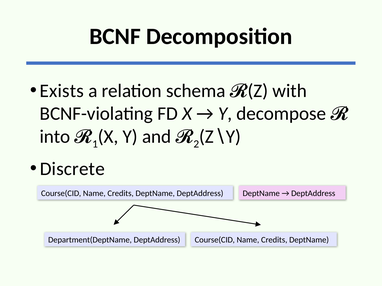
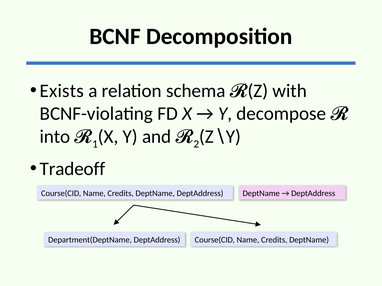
Discrete: Discrete -> Tradeoff
